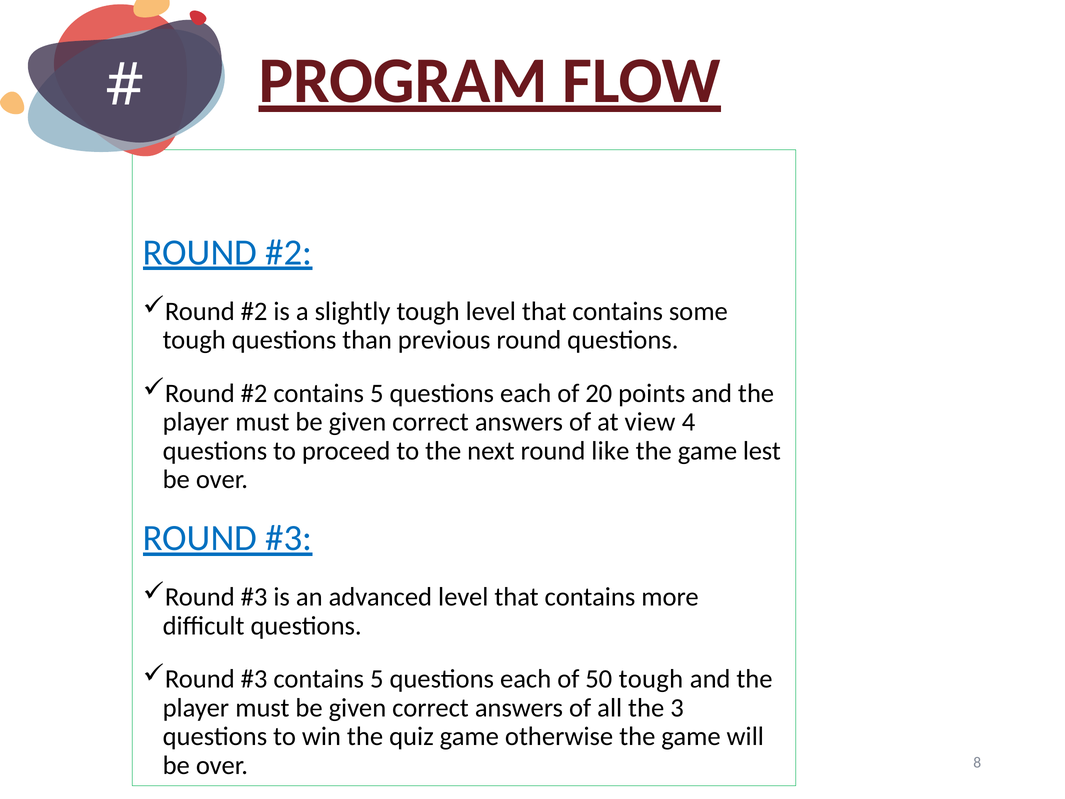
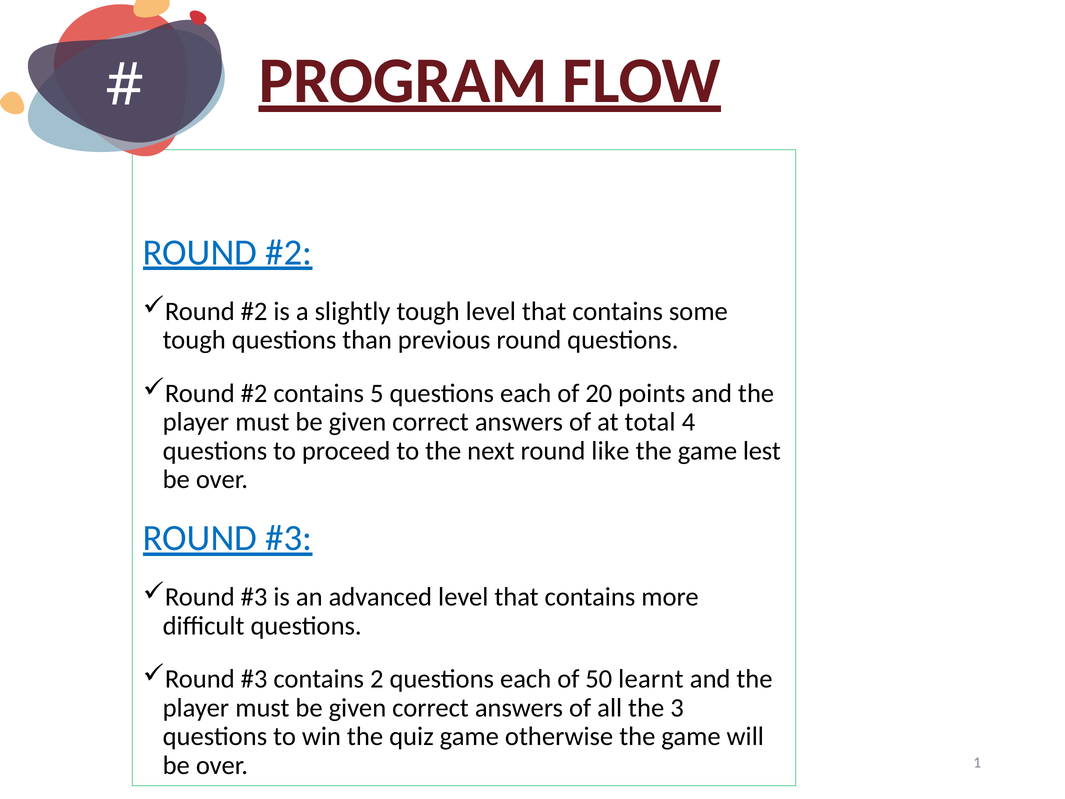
view: view -> total
5 at (377, 679): 5 -> 2
50 tough: tough -> learnt
8: 8 -> 1
